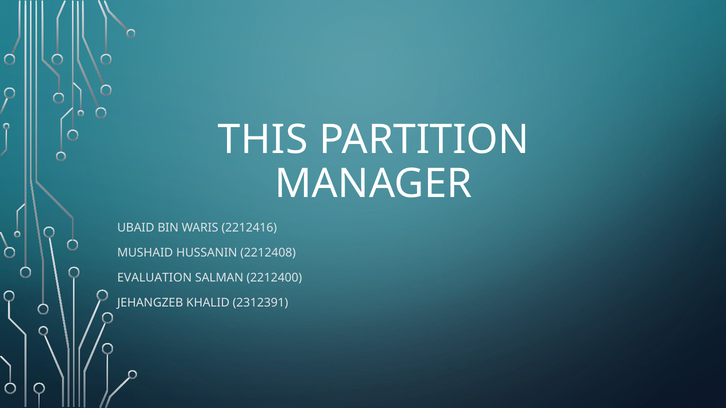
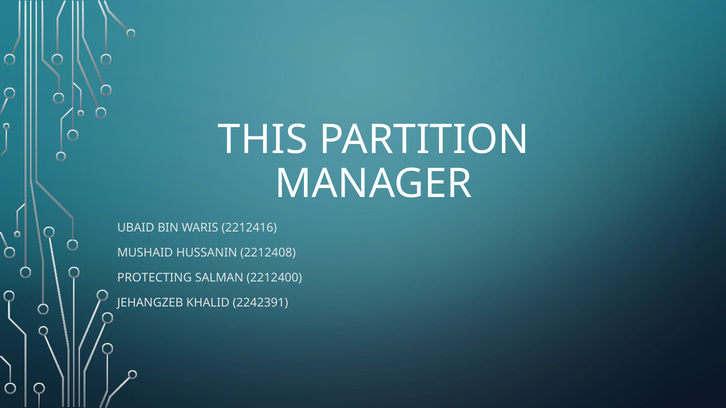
EVALUATION: EVALUATION -> PROTECTING
2312391: 2312391 -> 2242391
